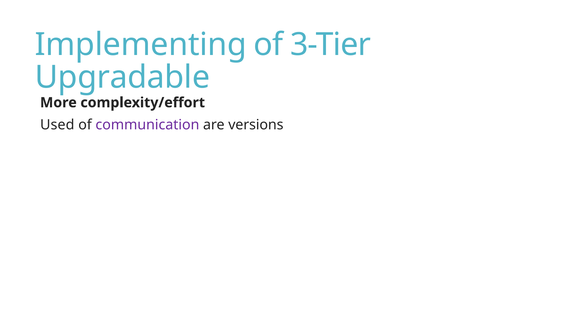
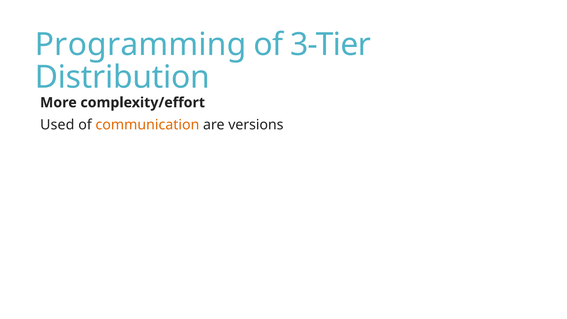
Implementing: Implementing -> Programming
Upgradable: Upgradable -> Distribution
communication colour: purple -> orange
